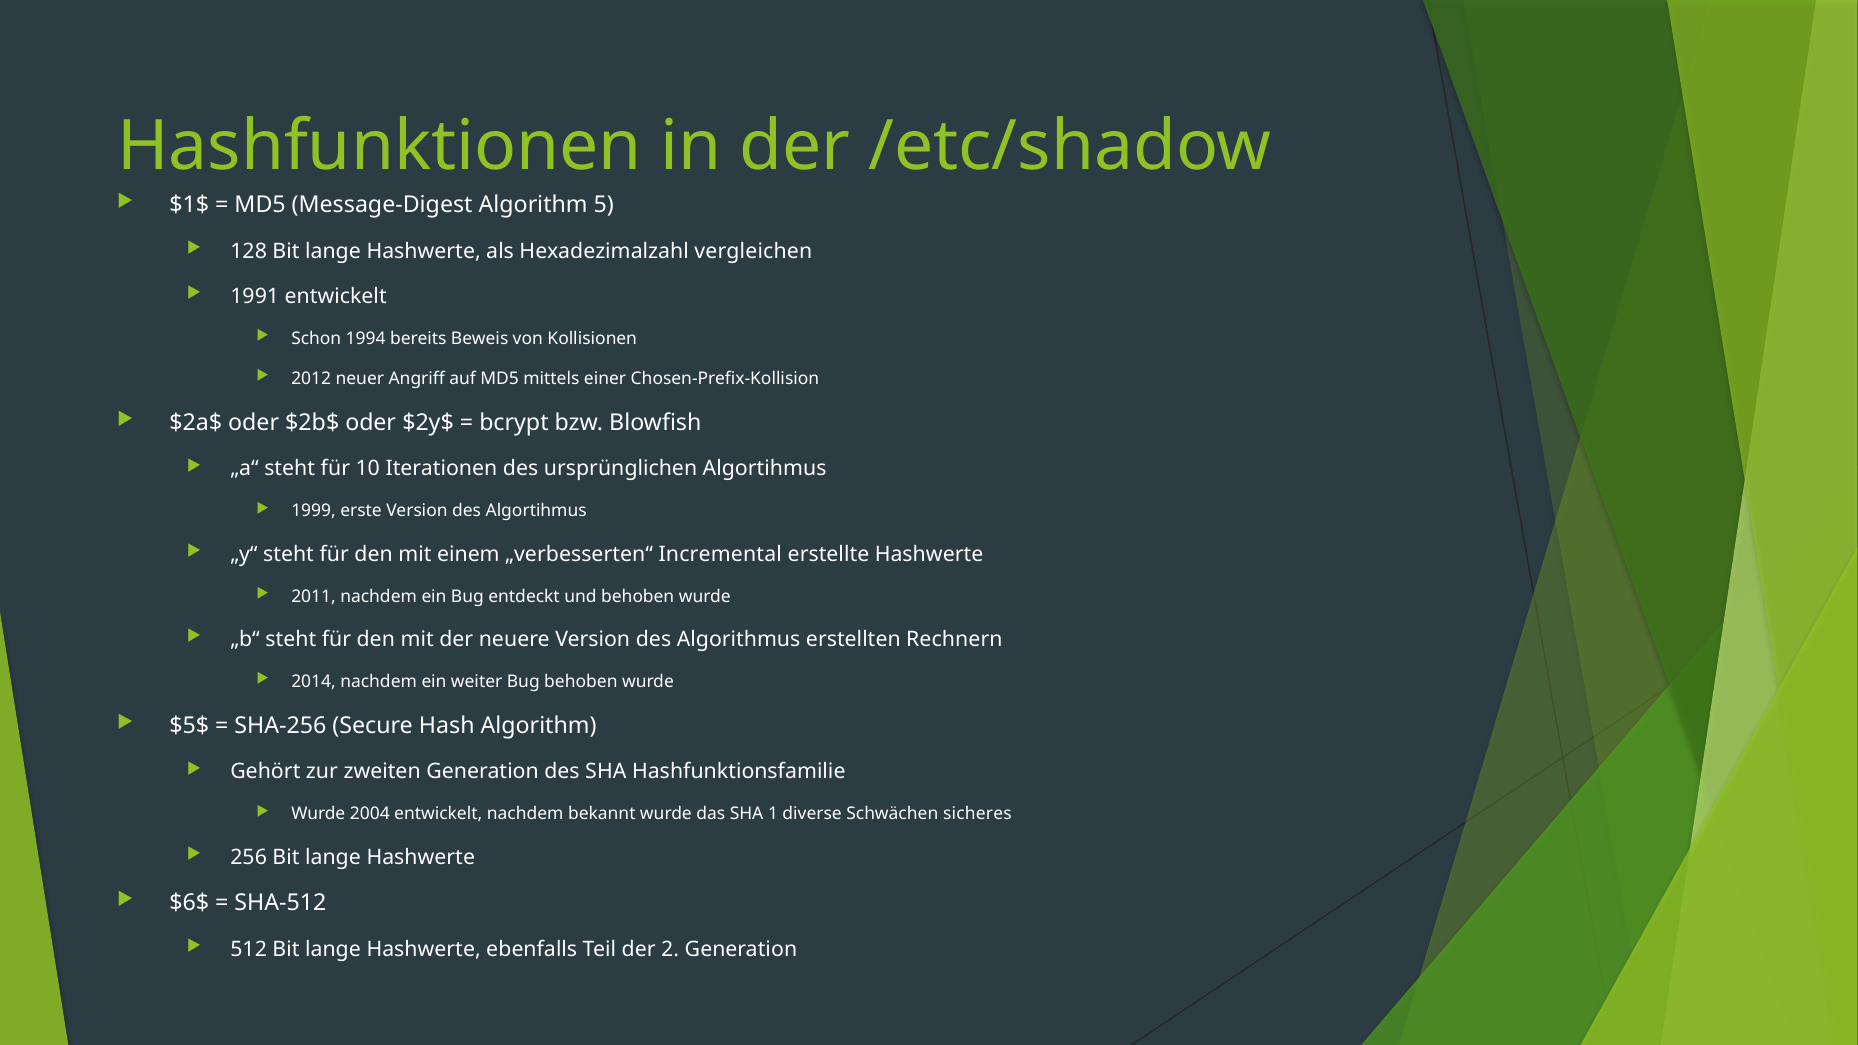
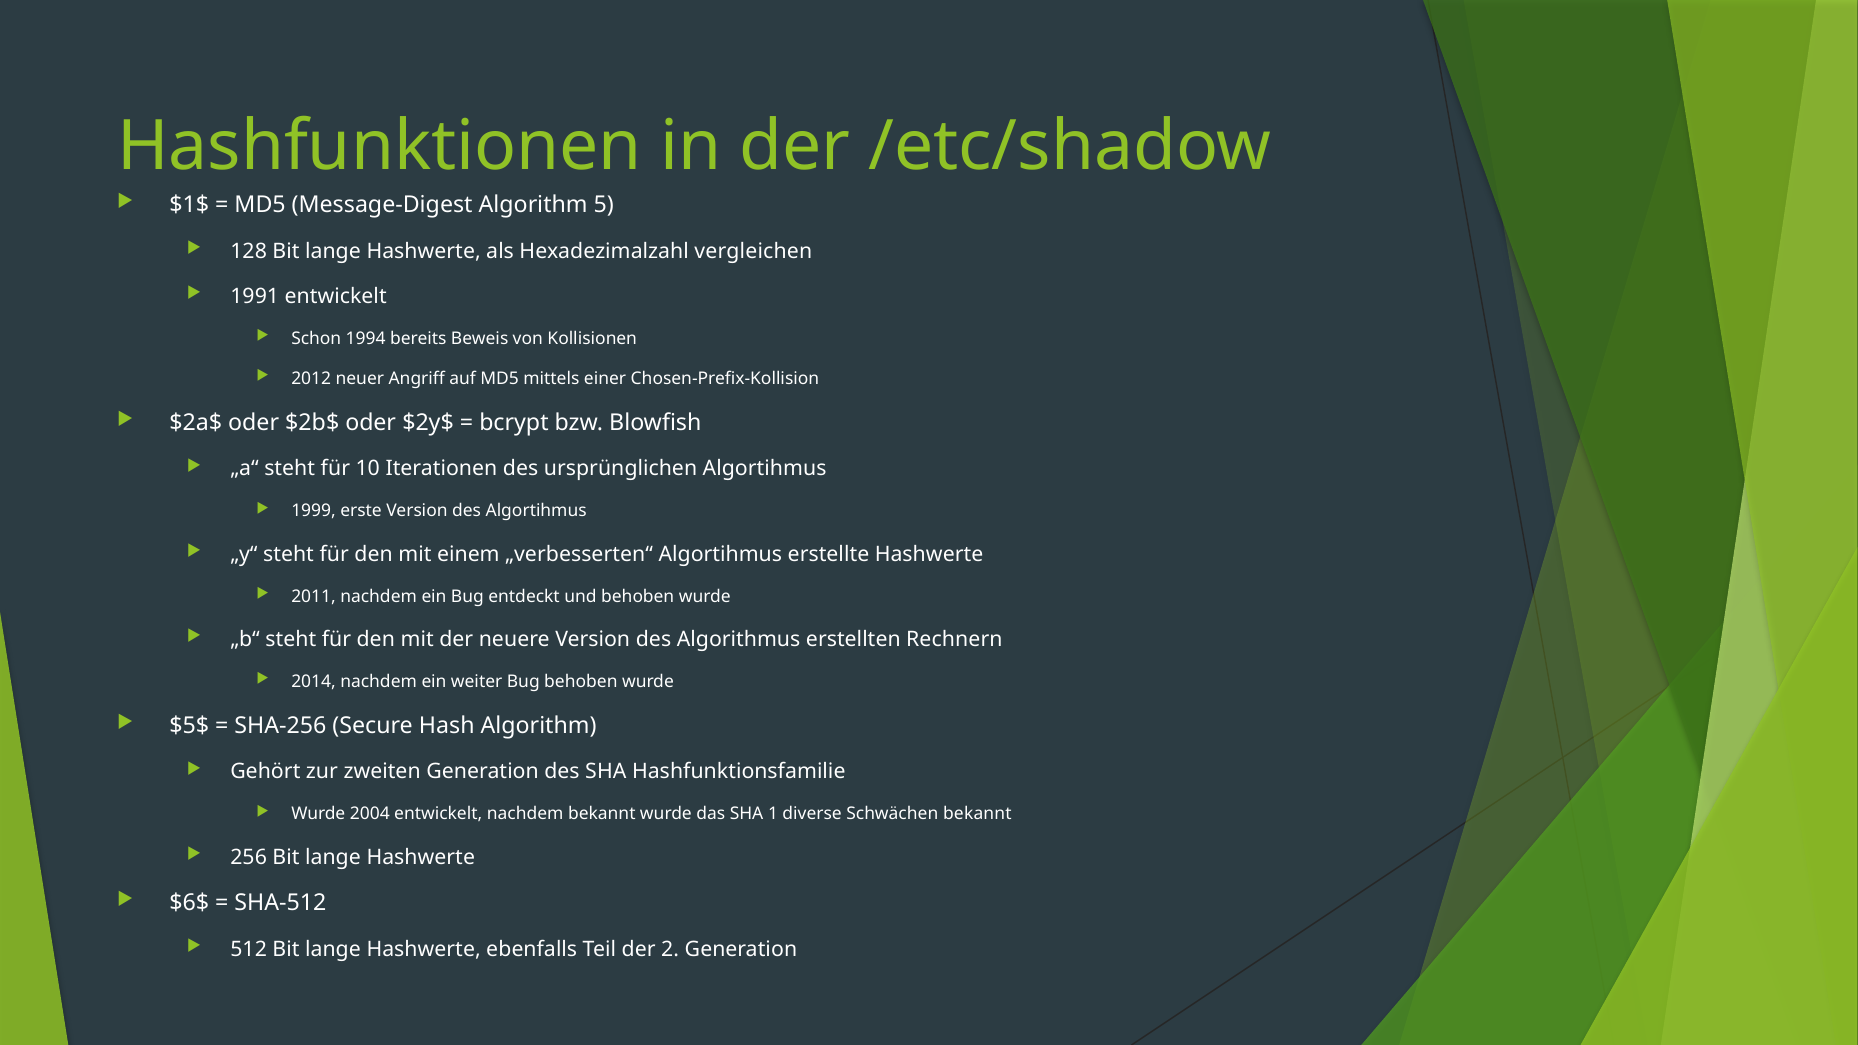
„verbesserten“ Incremental: Incremental -> Algortihmus
Schwächen sicheres: sicheres -> bekannt
